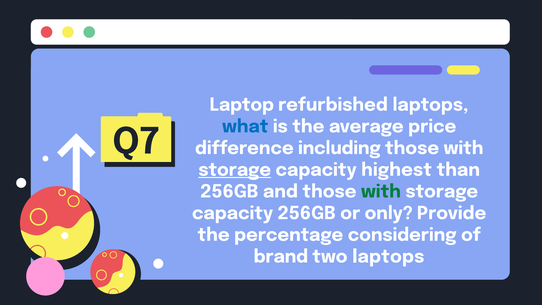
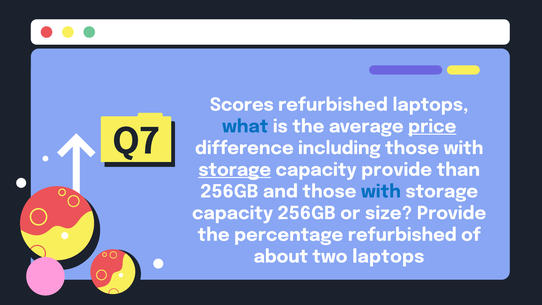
Laptop: Laptop -> Scores
price underline: none -> present
capacity highest: highest -> provide
with at (381, 191) colour: green -> blue
only: only -> size
percentage considering: considering -> refurbished
brand: brand -> about
